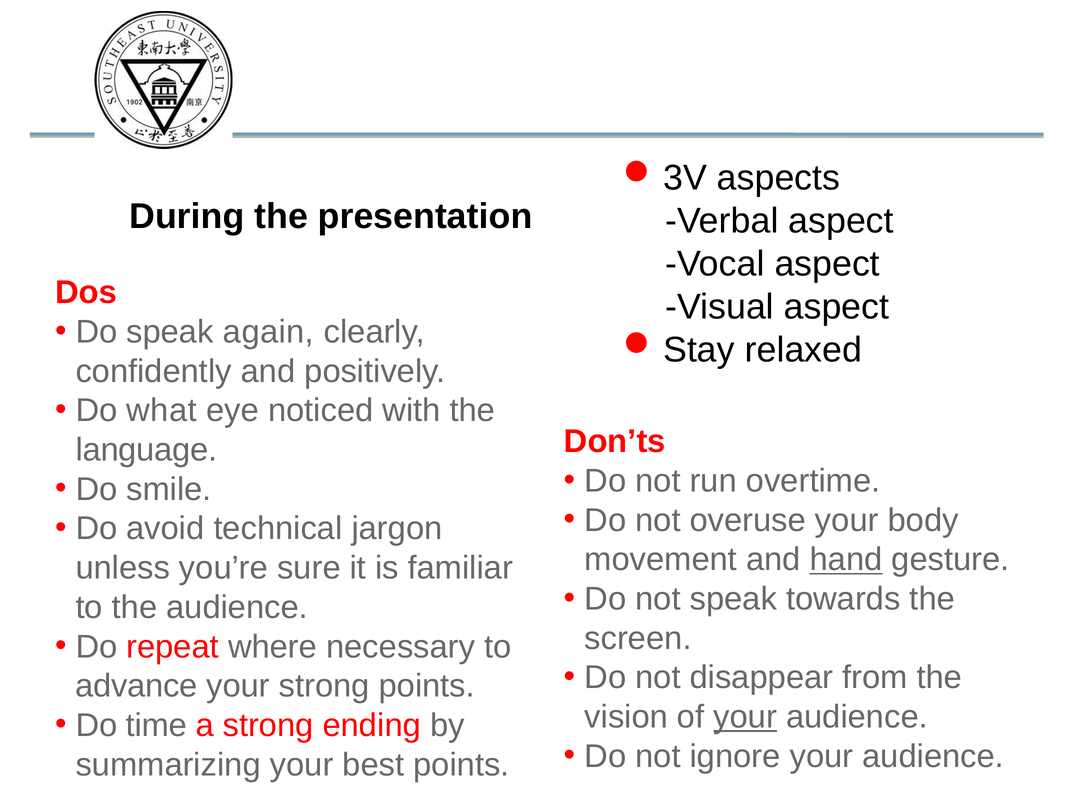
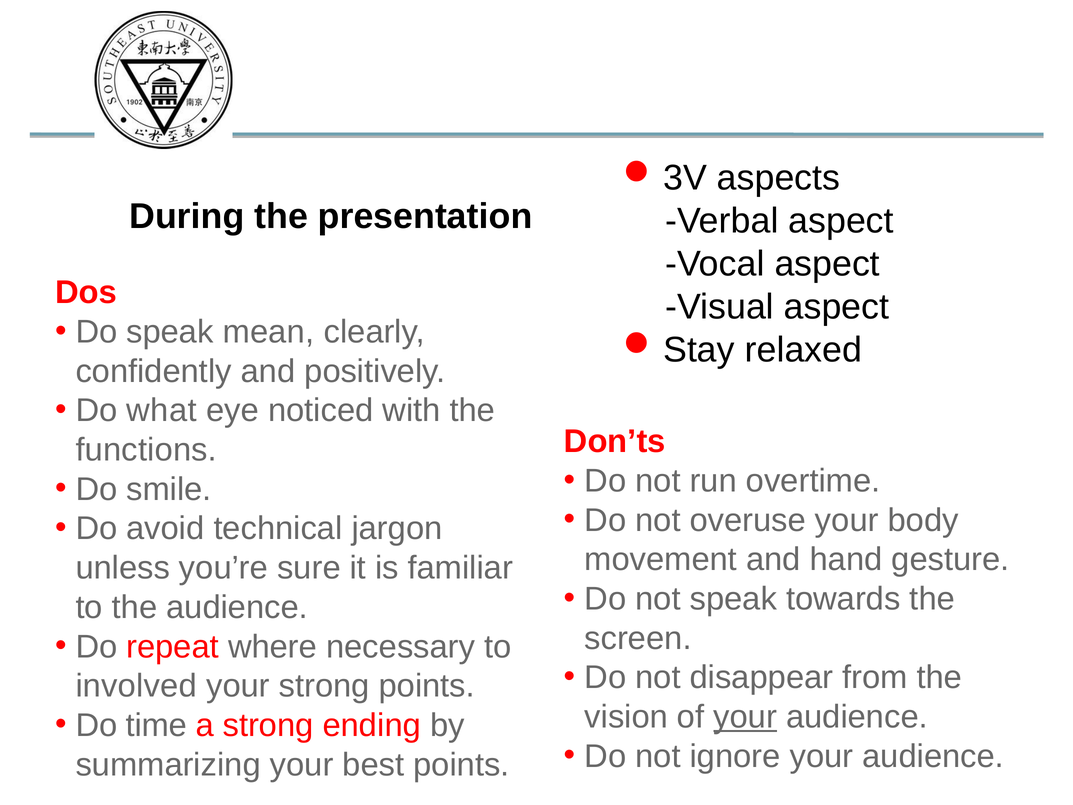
again: again -> mean
language: language -> functions
hand underline: present -> none
advance: advance -> involved
